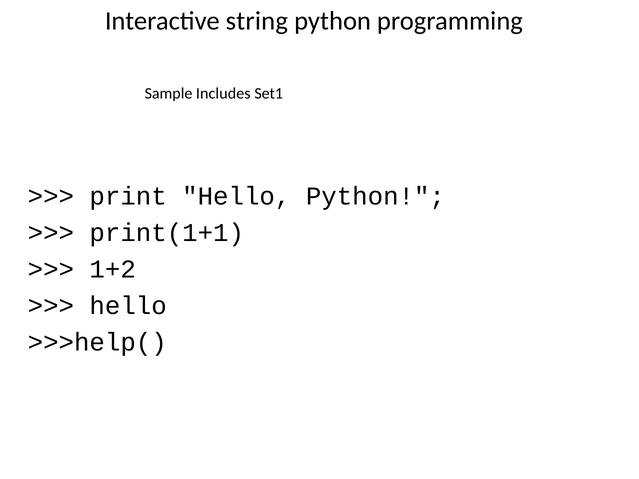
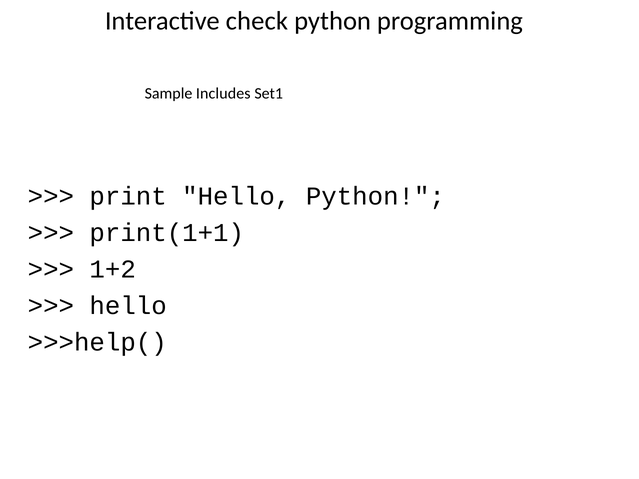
string: string -> check
